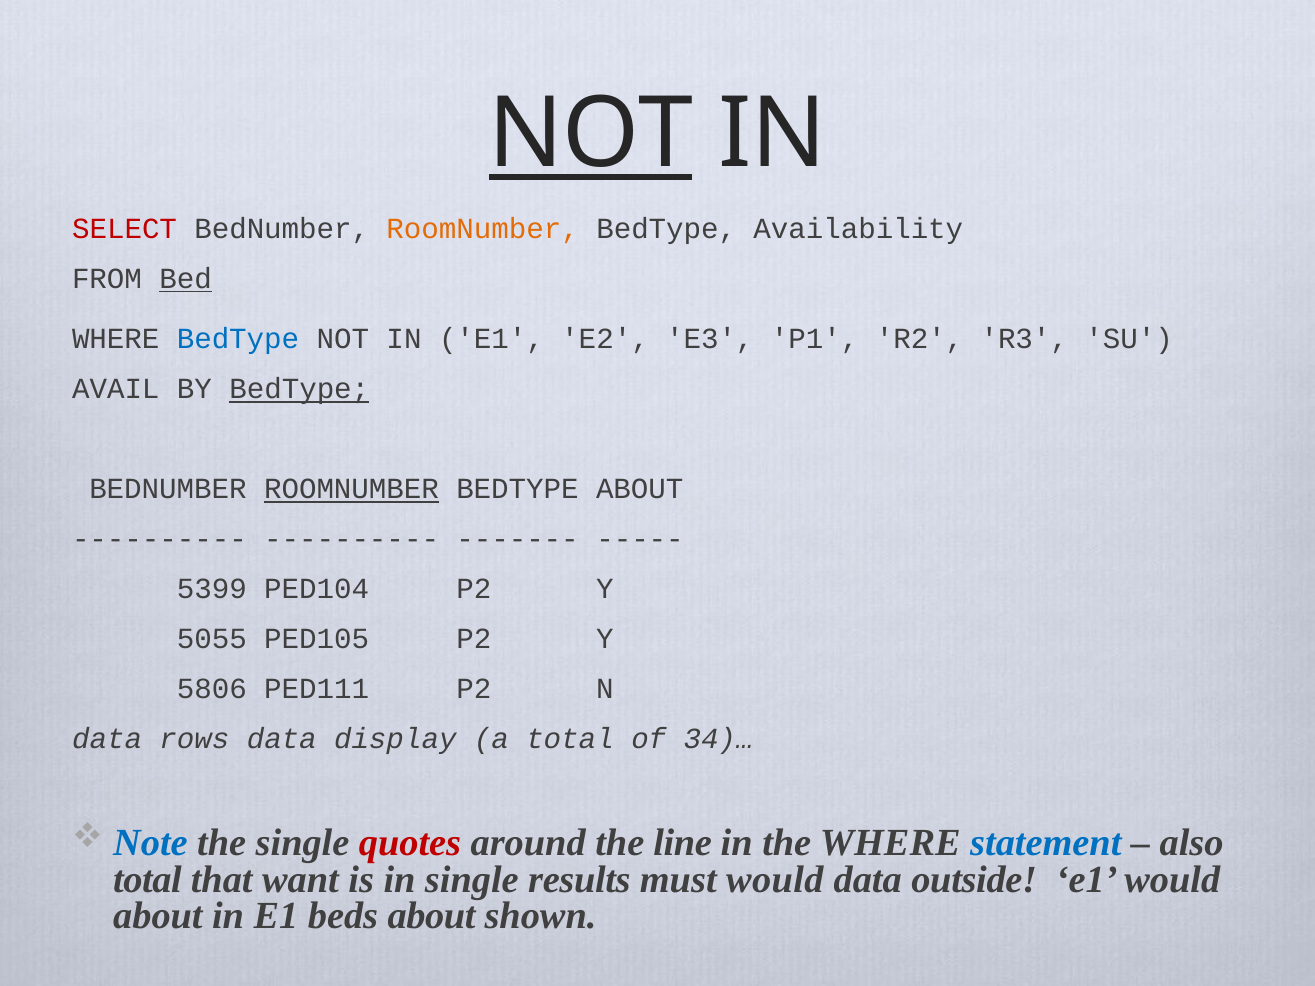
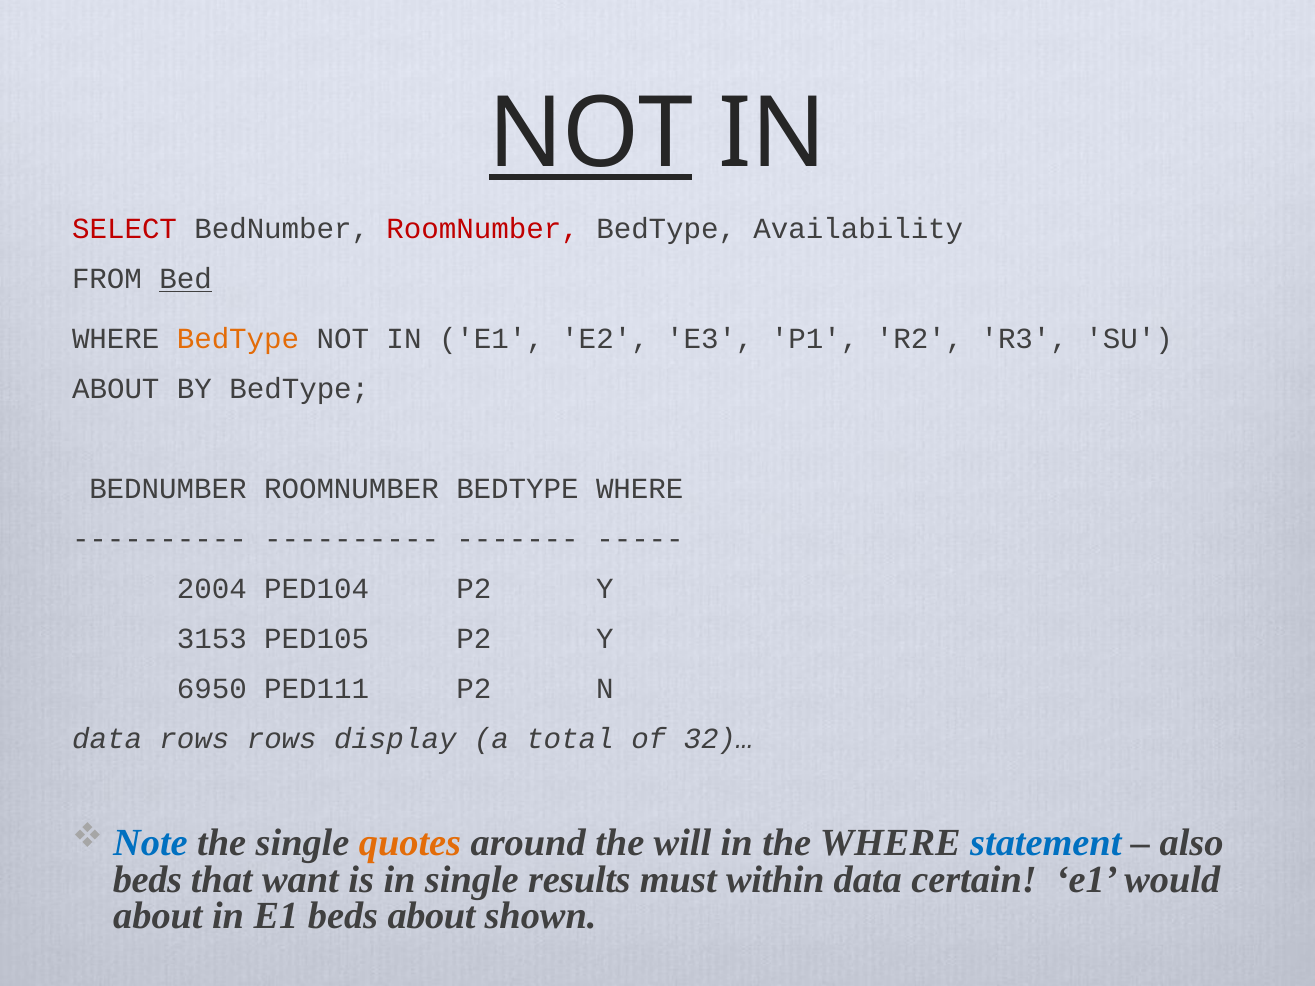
RoomNumber at (483, 229) colour: orange -> red
BedType at (238, 339) colour: blue -> orange
AVAIL at (116, 389): AVAIL -> ABOUT
BedType at (299, 389) underline: present -> none
ROOMNUMBER at (351, 489) underline: present -> none
BEDTYPE ABOUT: ABOUT -> WHERE
5399: 5399 -> 2004
5055: 5055 -> 3153
5806: 5806 -> 6950
rows data: data -> rows
34)…: 34)… -> 32)…
quotes colour: red -> orange
line: line -> will
total at (147, 880): total -> beds
must would: would -> within
outside: outside -> certain
